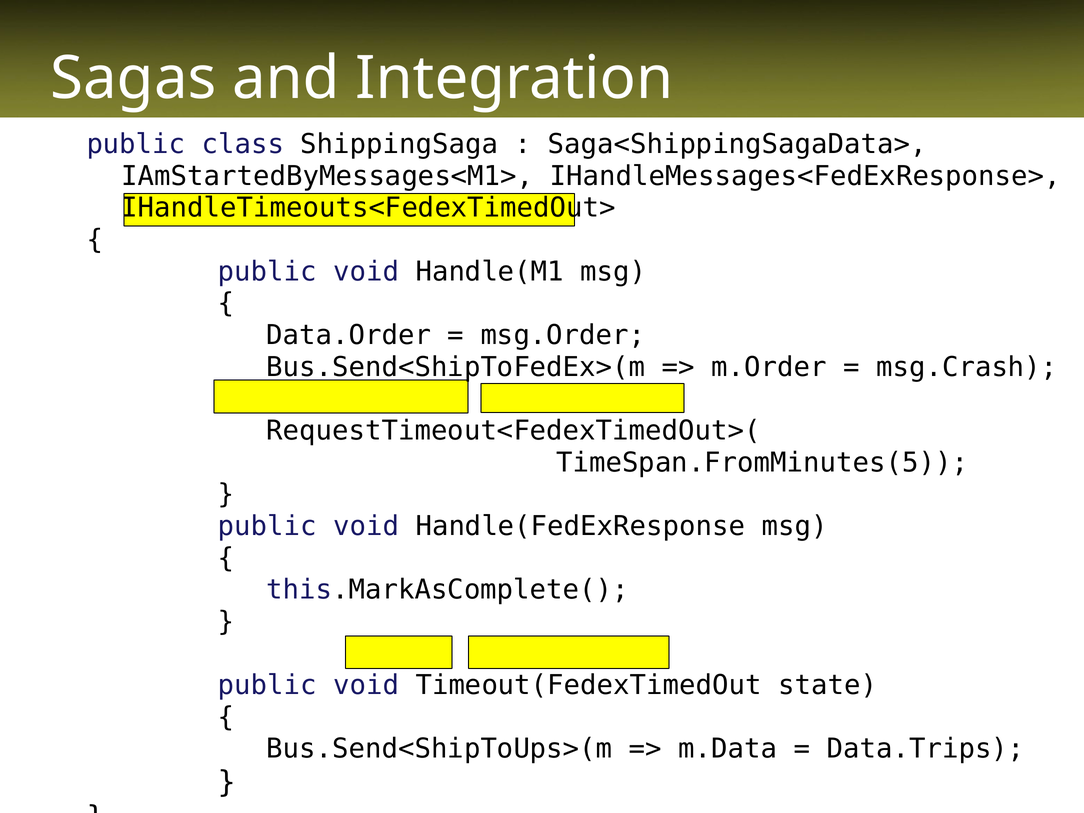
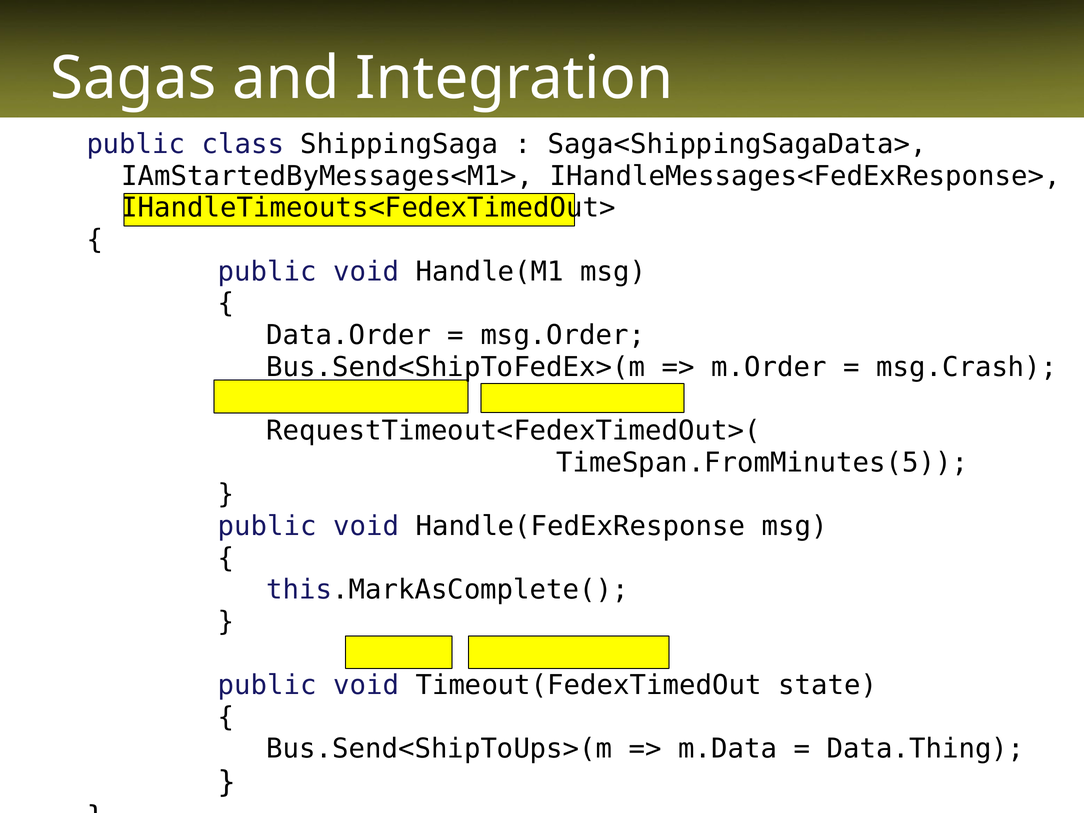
Data.Trips: Data.Trips -> Data.Thing
